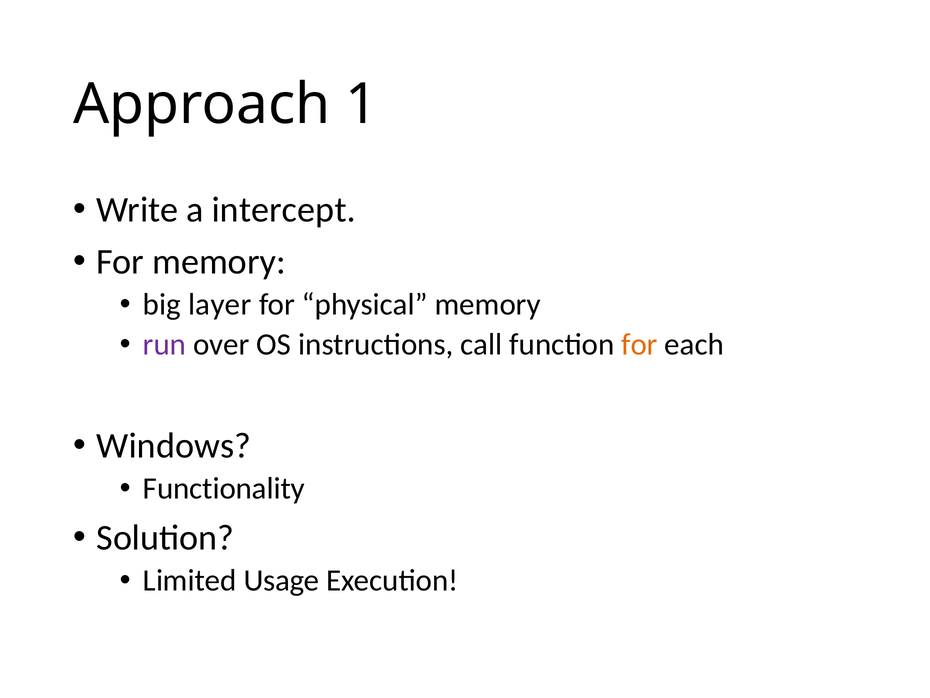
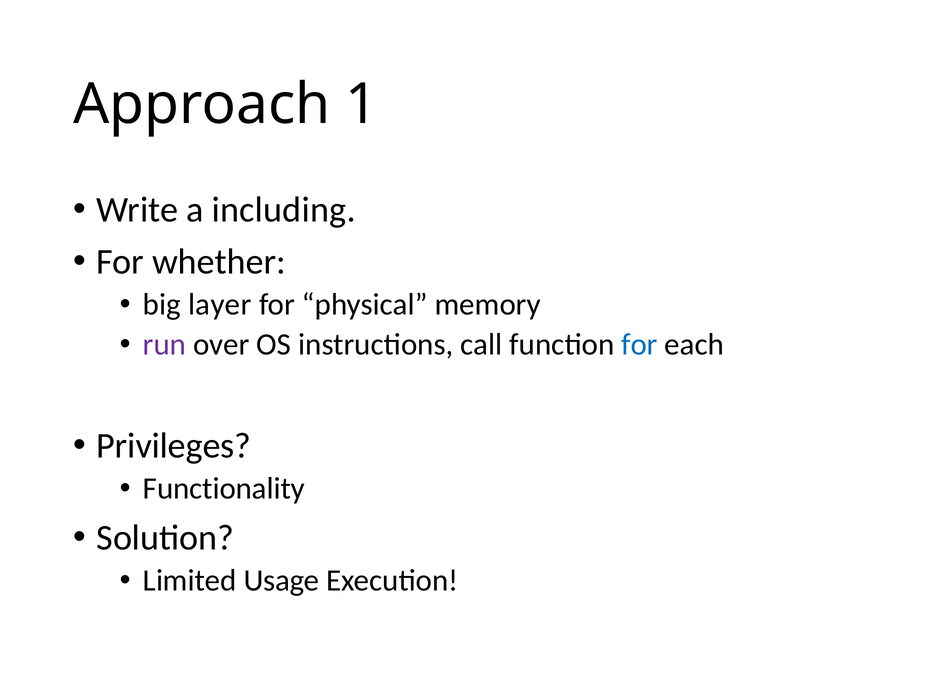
intercept: intercept -> including
For memory: memory -> whether
for at (639, 344) colour: orange -> blue
Windows: Windows -> Privileges
